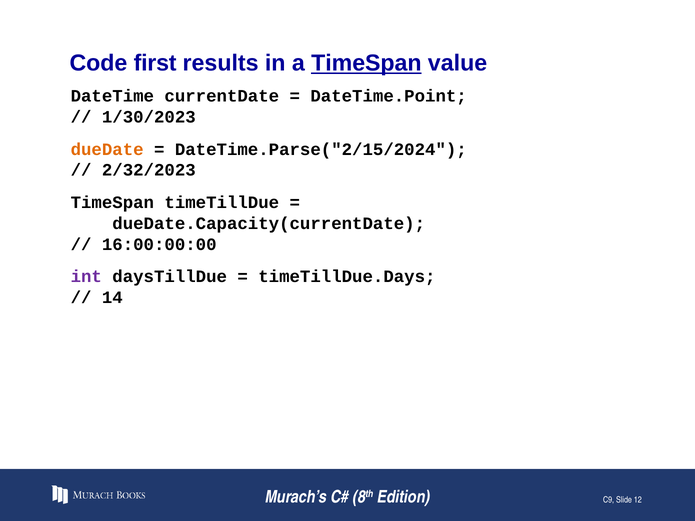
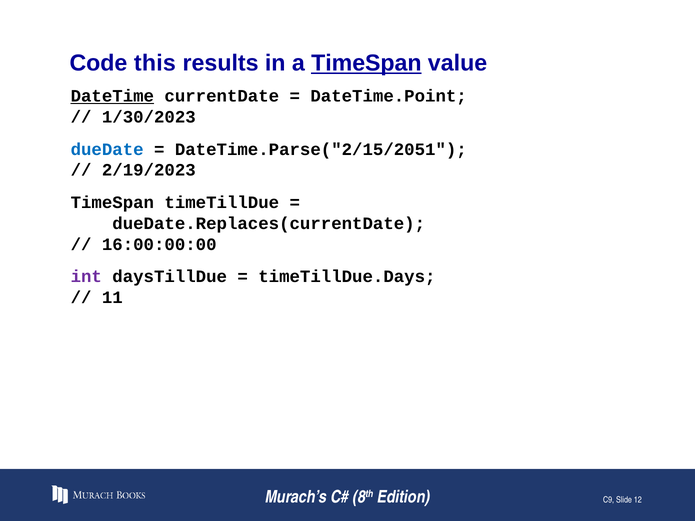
first: first -> this
DateTime underline: none -> present
dueDate colour: orange -> blue
DateTime.Parse("2/15/2024: DateTime.Parse("2/15/2024 -> DateTime.Parse("2/15/2051
2/32/2023: 2/32/2023 -> 2/19/2023
dueDate.Capacity(currentDate: dueDate.Capacity(currentDate -> dueDate.Replaces(currentDate
14: 14 -> 11
